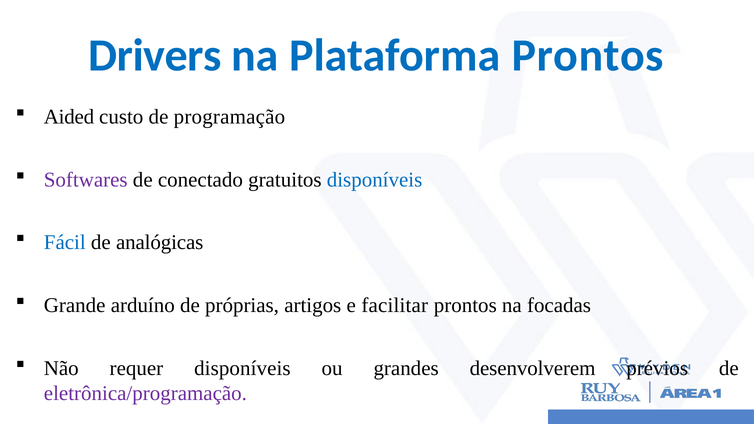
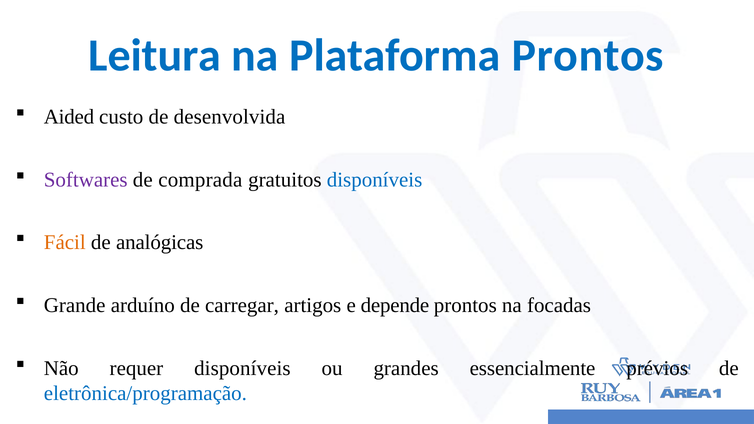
Drivers: Drivers -> Leitura
programação: programação -> desenvolvida
conectado: conectado -> comprada
Fácil colour: blue -> orange
próprias: próprias -> carregar
facilitar: facilitar -> depende
desenvolverem: desenvolverem -> essencialmente
eletrônica/programação colour: purple -> blue
